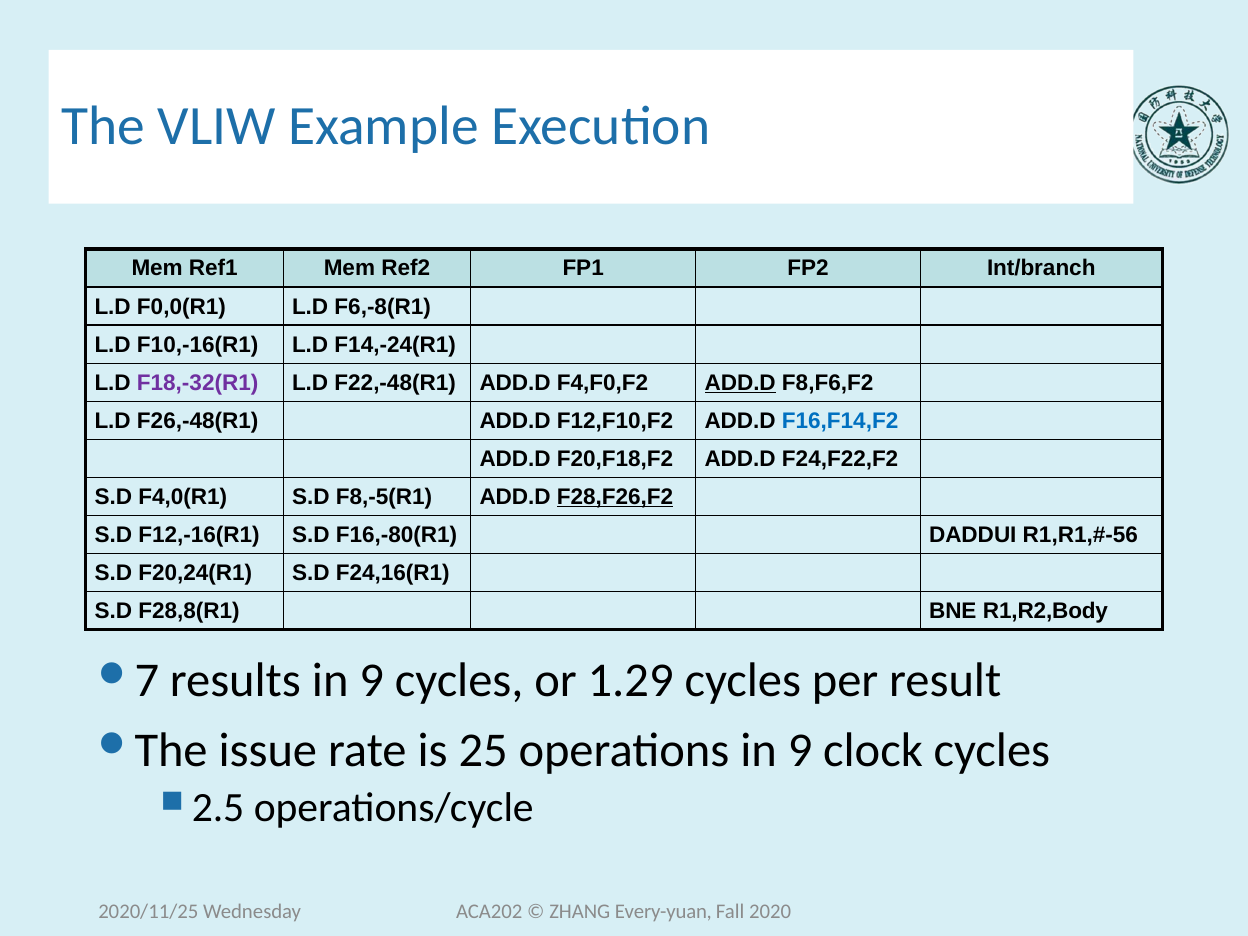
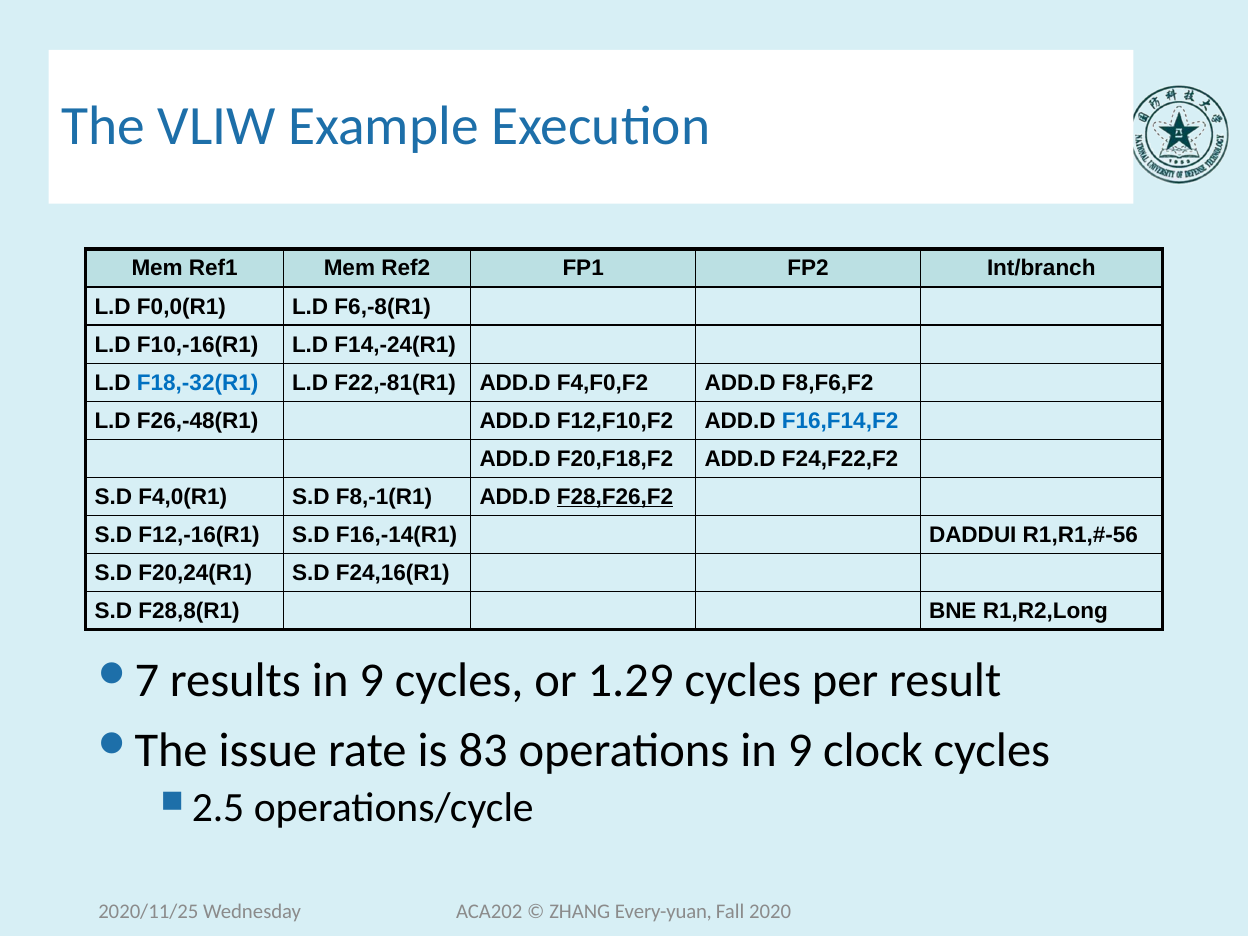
F18,-32(R1 colour: purple -> blue
F22,-48(R1: F22,-48(R1 -> F22,-81(R1
ADD.D at (740, 383) underline: present -> none
F8,-5(R1: F8,-5(R1 -> F8,-1(R1
F16,-80(R1: F16,-80(R1 -> F16,-14(R1
R1,R2,Body: R1,R2,Body -> R1,R2,Long
25: 25 -> 83
